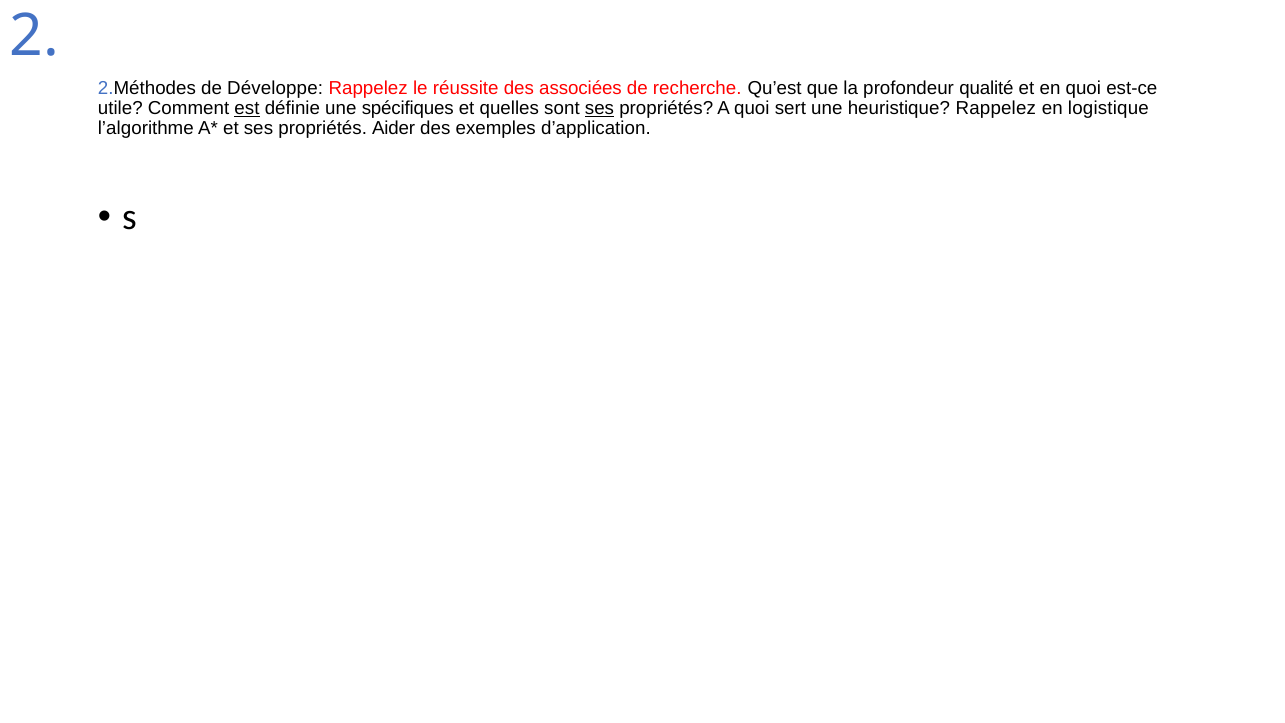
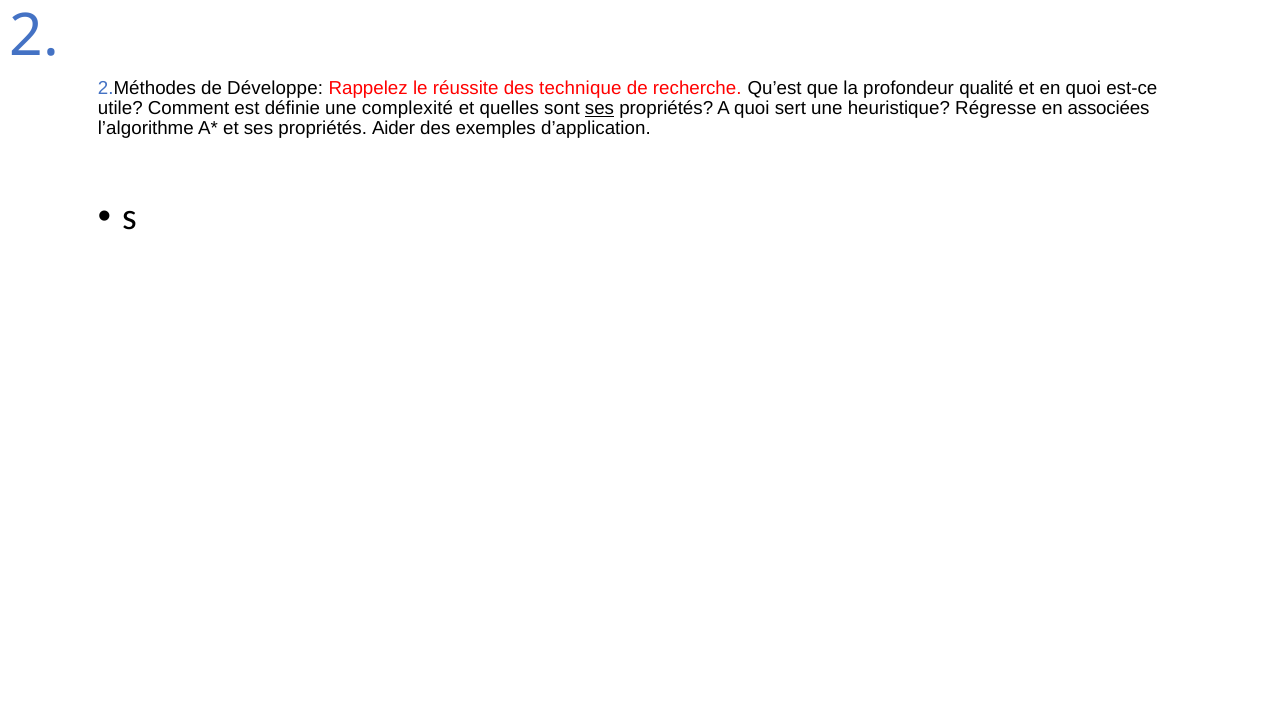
associées: associées -> technique
est underline: present -> none
spécifiques: spécifiques -> complexité
heuristique Rappelez: Rappelez -> Régresse
logistique: logistique -> associées
